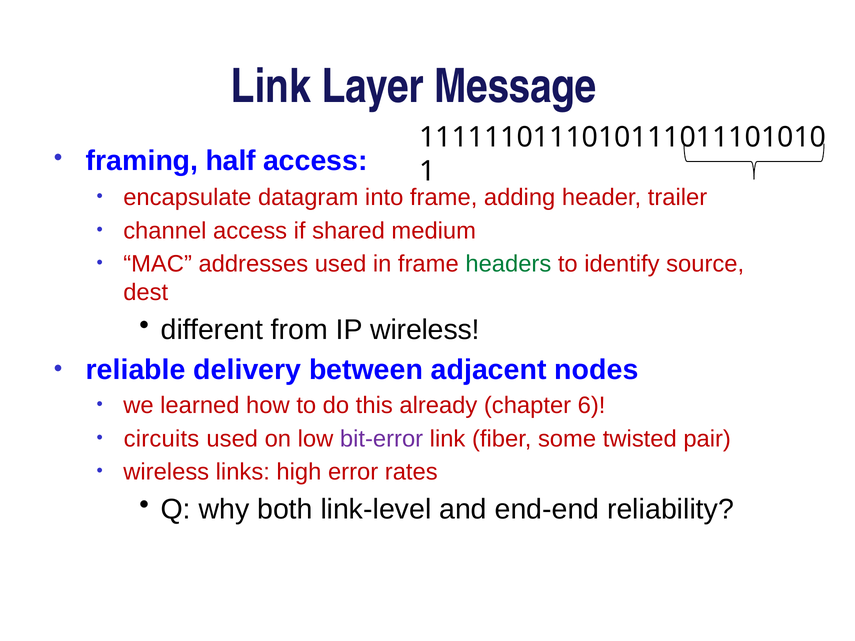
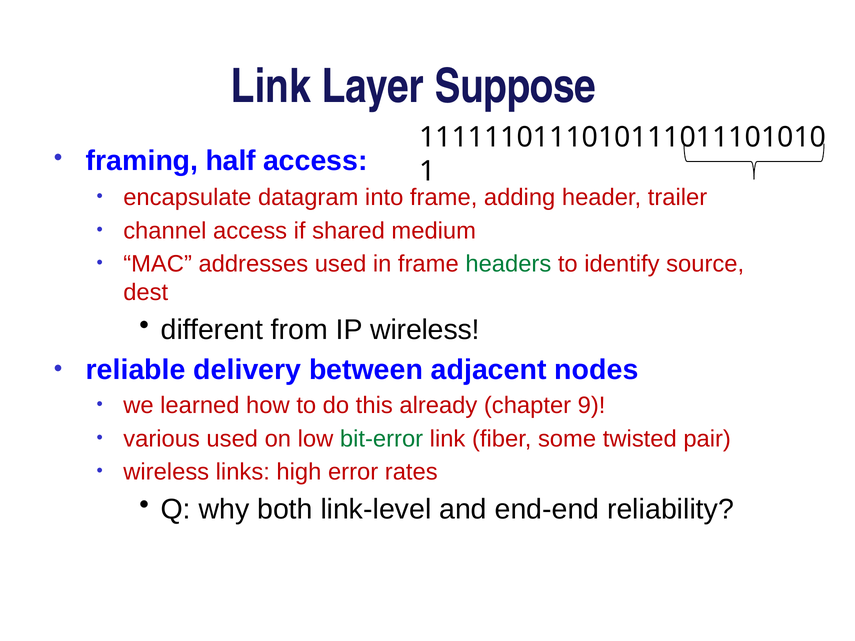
Message: Message -> Suppose
6: 6 -> 9
circuits: circuits -> various
bit-error colour: purple -> green
